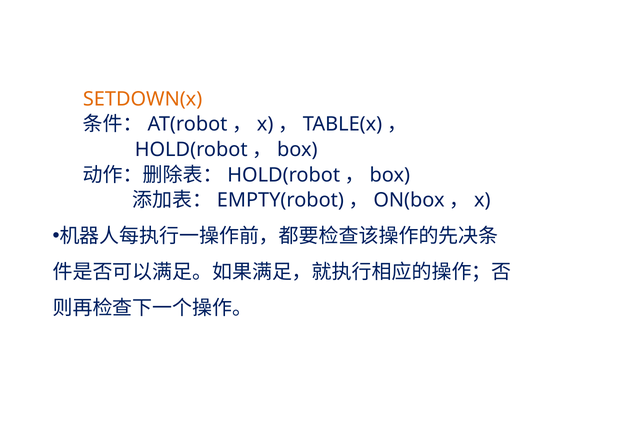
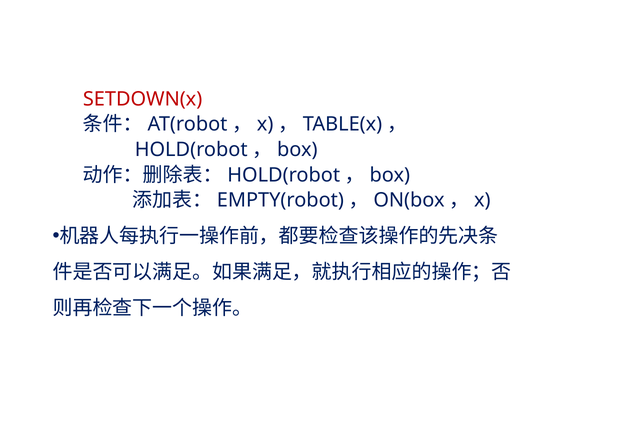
SETDOWN(x colour: orange -> red
